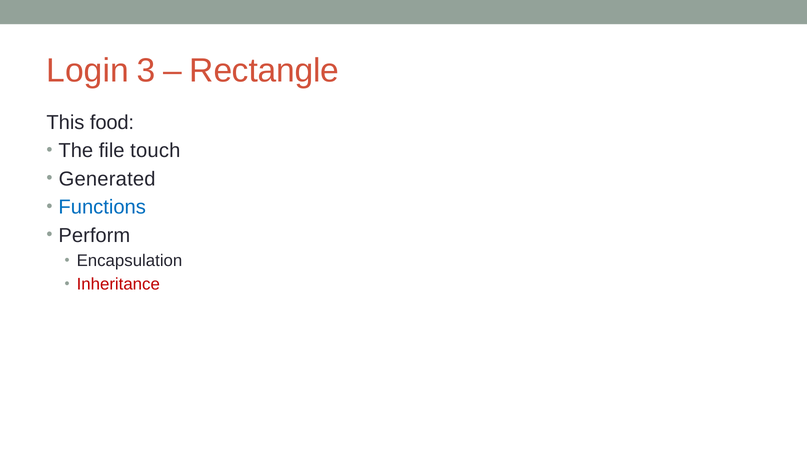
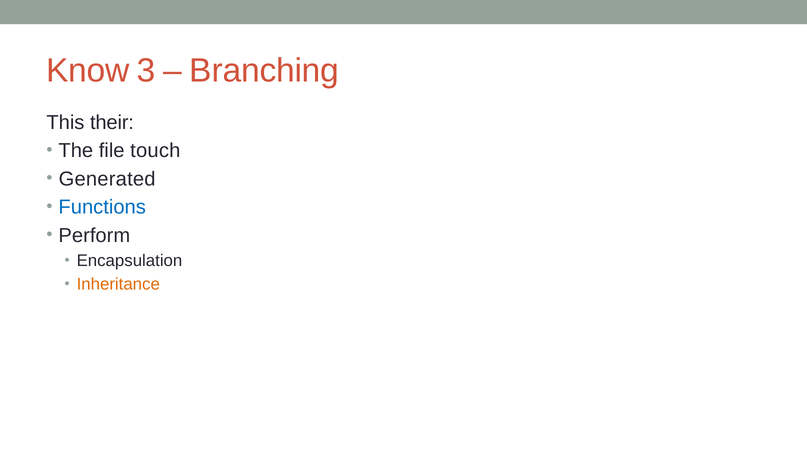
Login: Login -> Know
Rectangle: Rectangle -> Branching
food: food -> their
Inheritance colour: red -> orange
